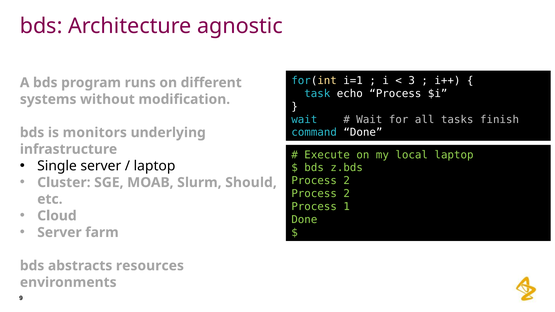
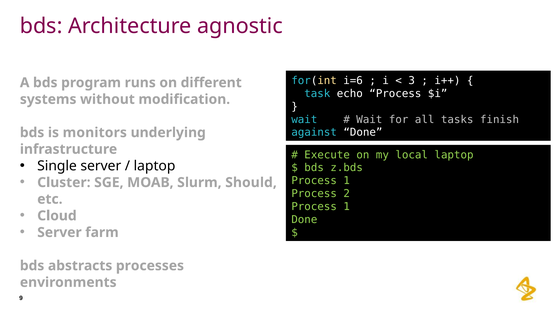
i=1: i=1 -> i=6
command: command -> against
2 at (347, 181): 2 -> 1
resources: resources -> processes
